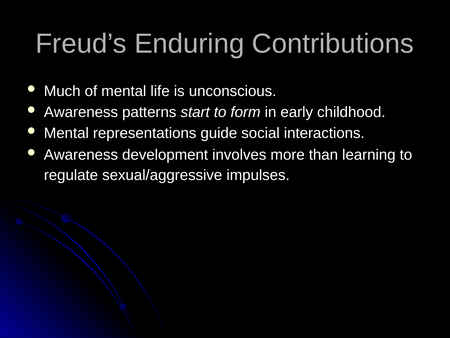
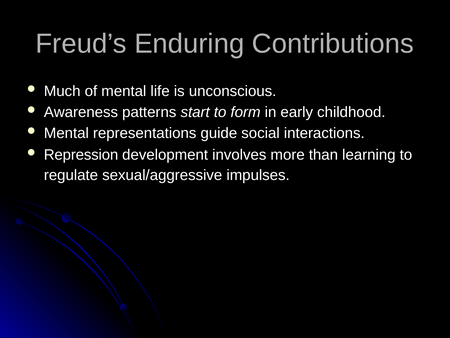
Awareness at (81, 155): Awareness -> Repression
